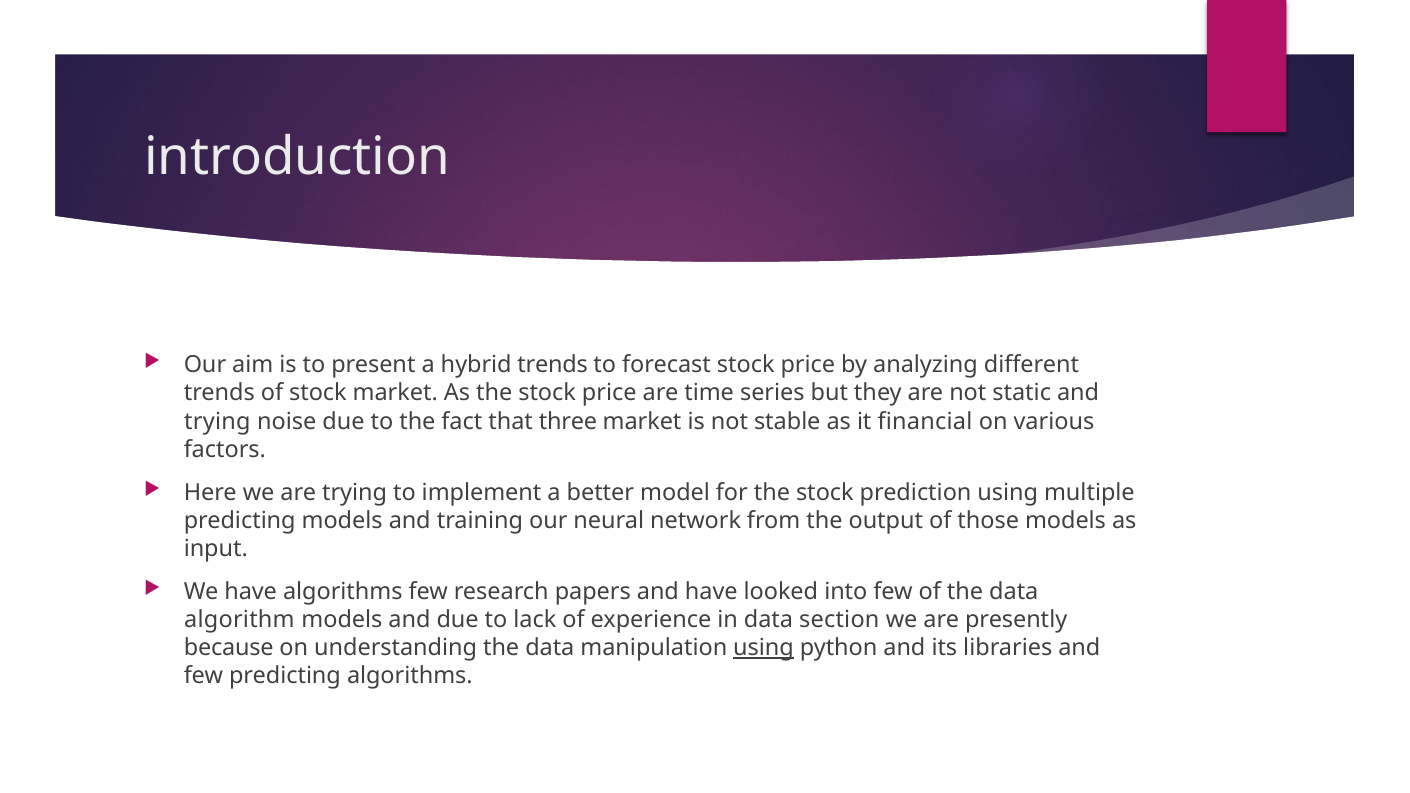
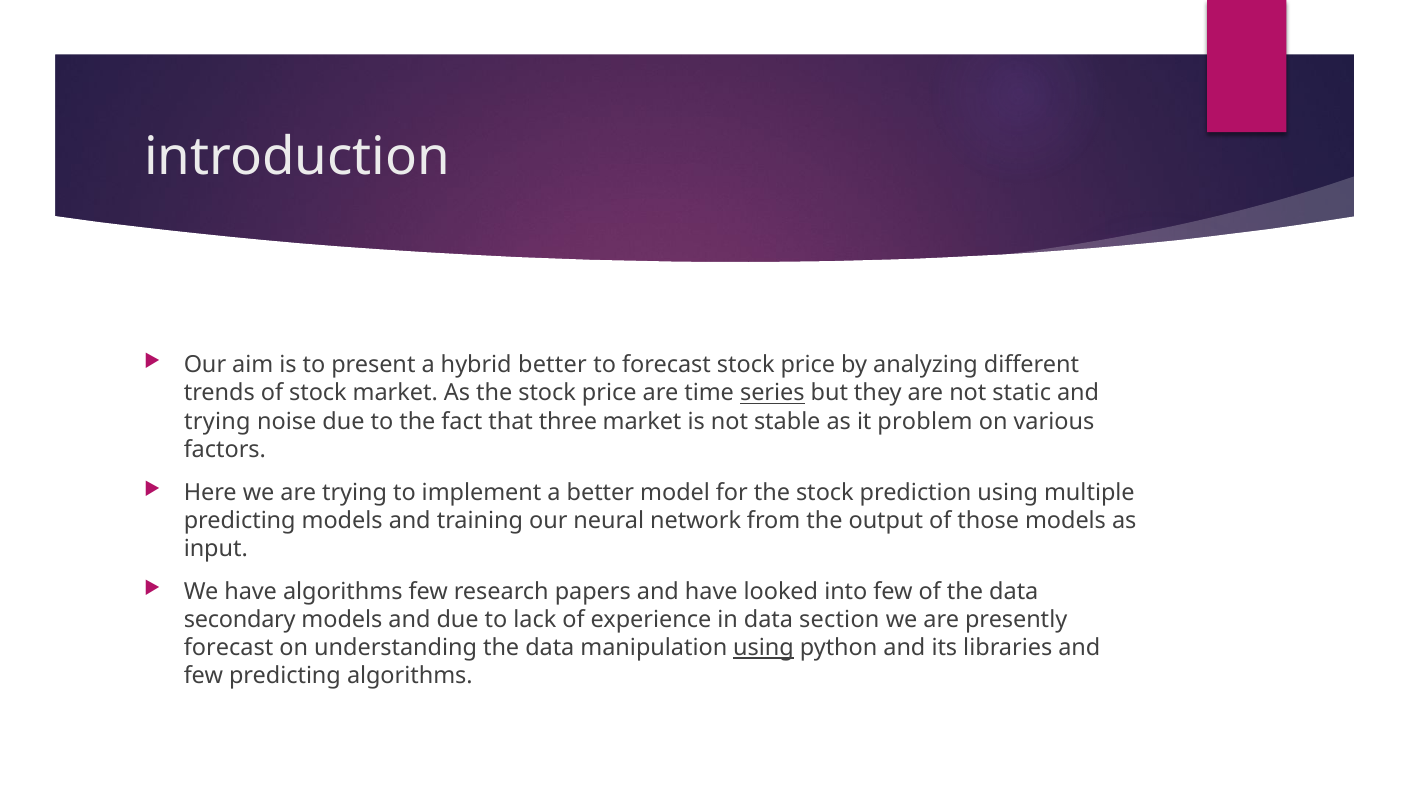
hybrid trends: trends -> better
series underline: none -> present
financial: financial -> problem
algorithm: algorithm -> secondary
because at (229, 648): because -> forecast
